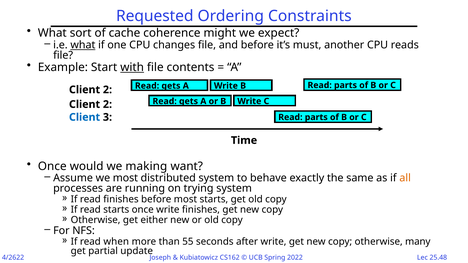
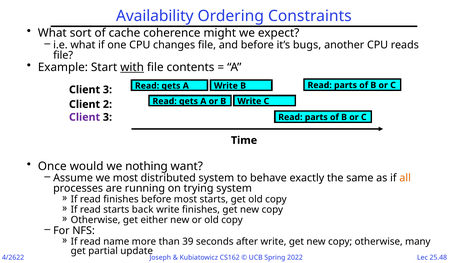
Requested: Requested -> Availability
what at (83, 45) underline: present -> none
must: must -> bugs
2 at (107, 90): 2 -> 3
Client at (85, 117) colour: blue -> purple
making: making -> nothing
starts once: once -> back
when: when -> name
55: 55 -> 39
